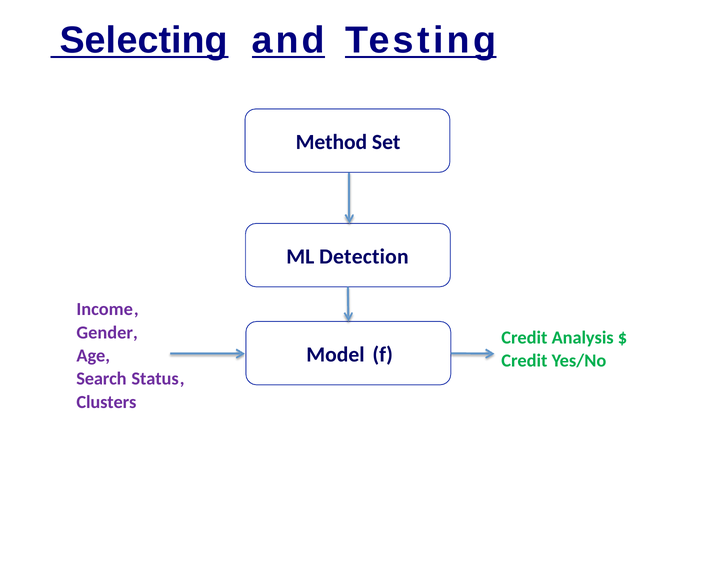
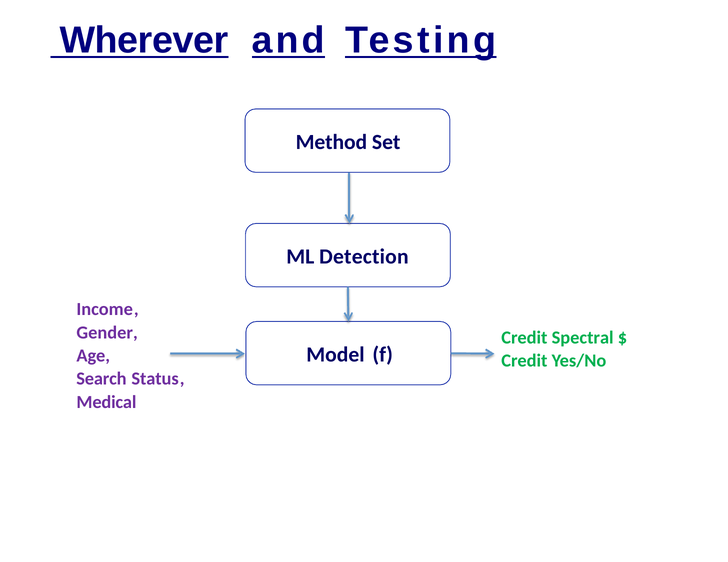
Selecting: Selecting -> Wherever
Analysis: Analysis -> Spectral
Clusters: Clusters -> Medical
